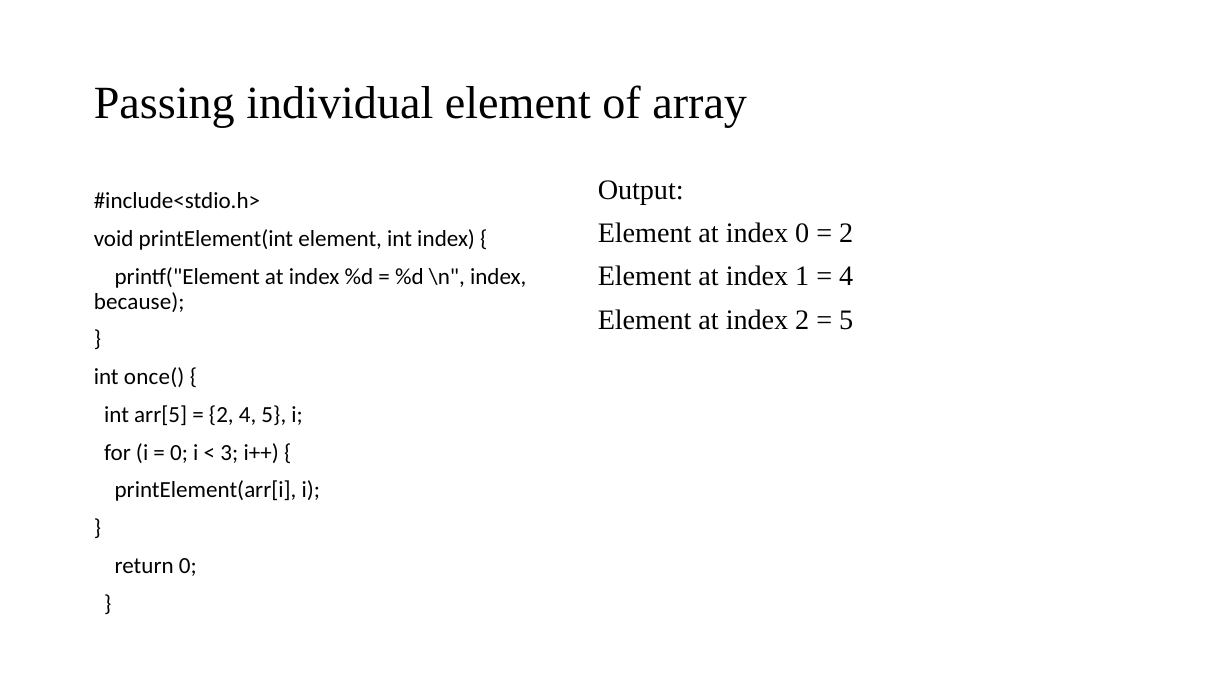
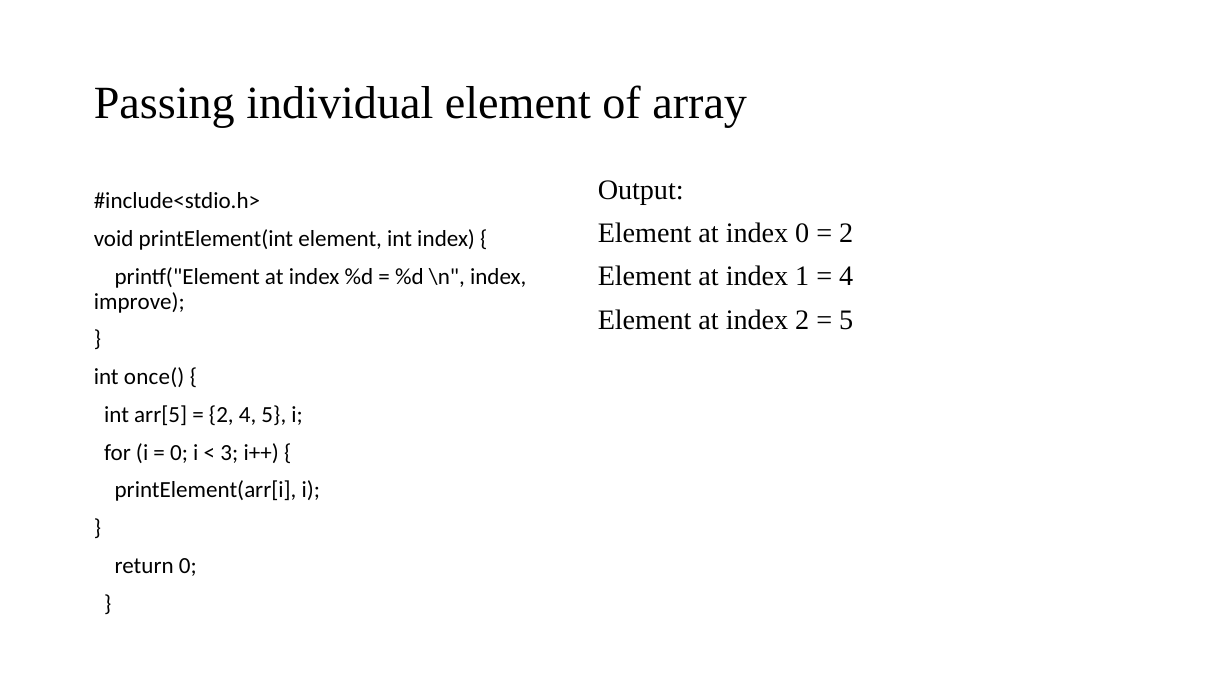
because: because -> improve
